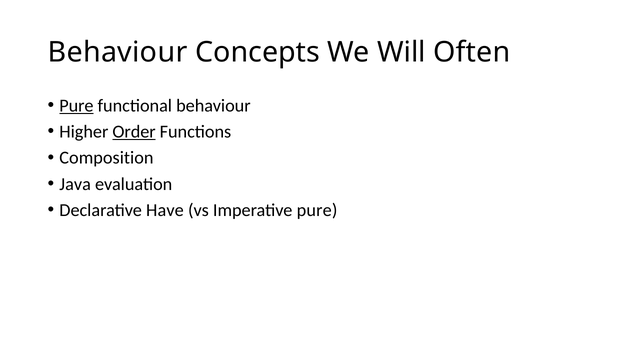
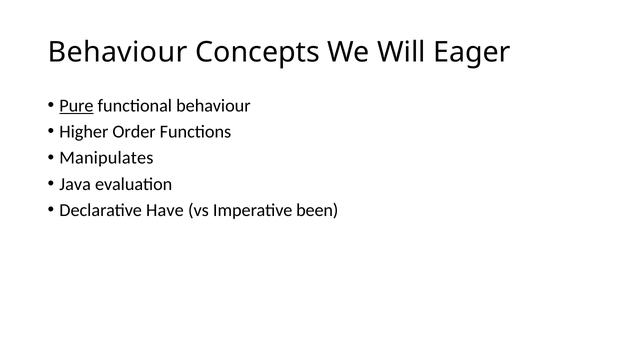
Often: Often -> Eager
Order underline: present -> none
Composition: Composition -> Manipulates
Imperative pure: pure -> been
